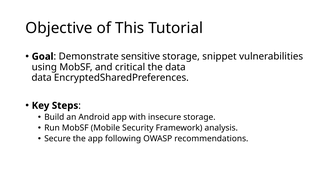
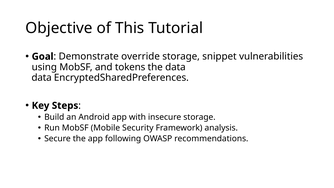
sensitive: sensitive -> override
critical: critical -> tokens
